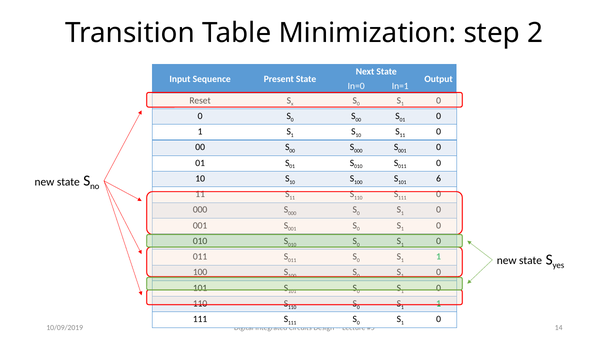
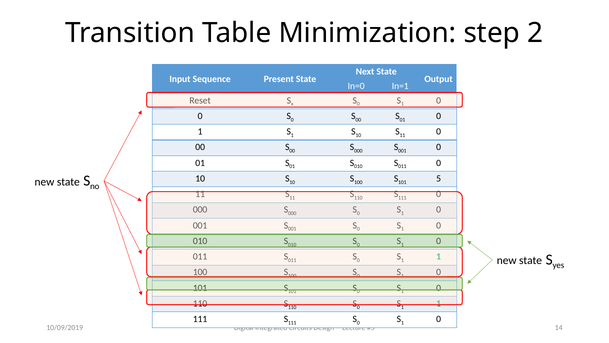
6: 6 -> 5
